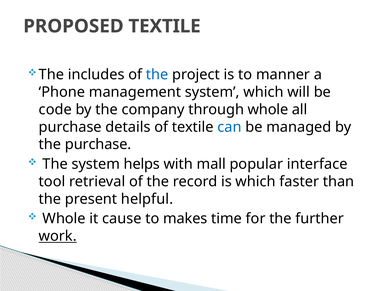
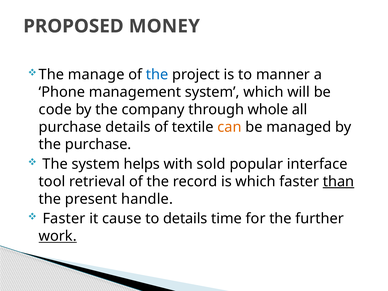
PROPOSED TEXTILE: TEXTILE -> MONEY
includes: includes -> manage
can colour: blue -> orange
mall: mall -> sold
than underline: none -> present
helpful: helpful -> handle
Whole at (64, 219): Whole -> Faster
to makes: makes -> details
